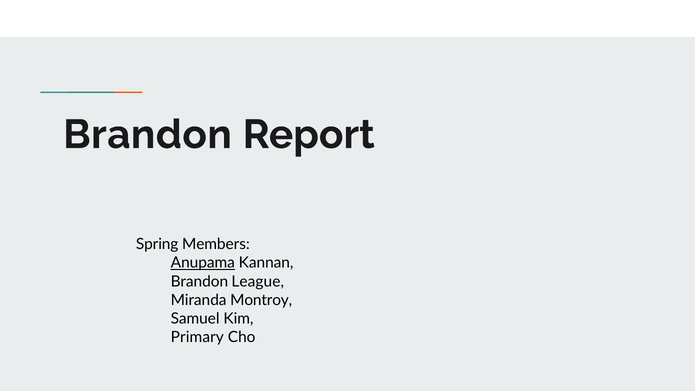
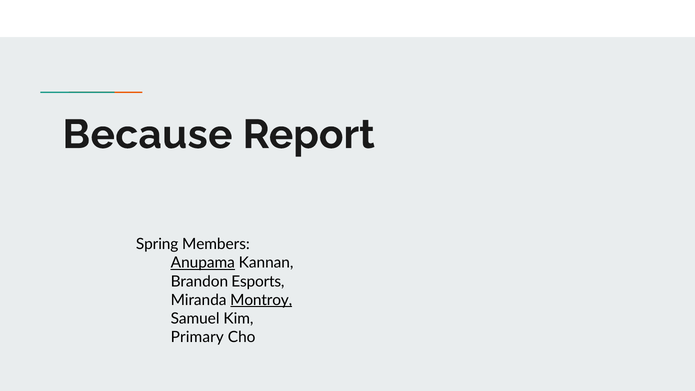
Brandon at (147, 135): Brandon -> Because
League: League -> Esports
Montroy underline: none -> present
